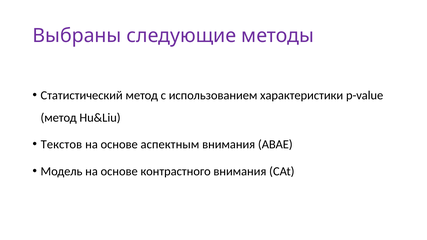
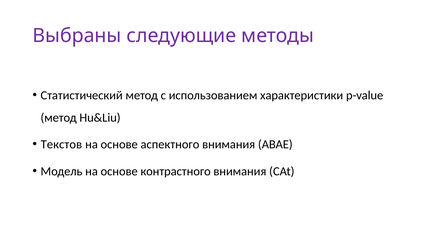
аспектным: аспектным -> аспектного
